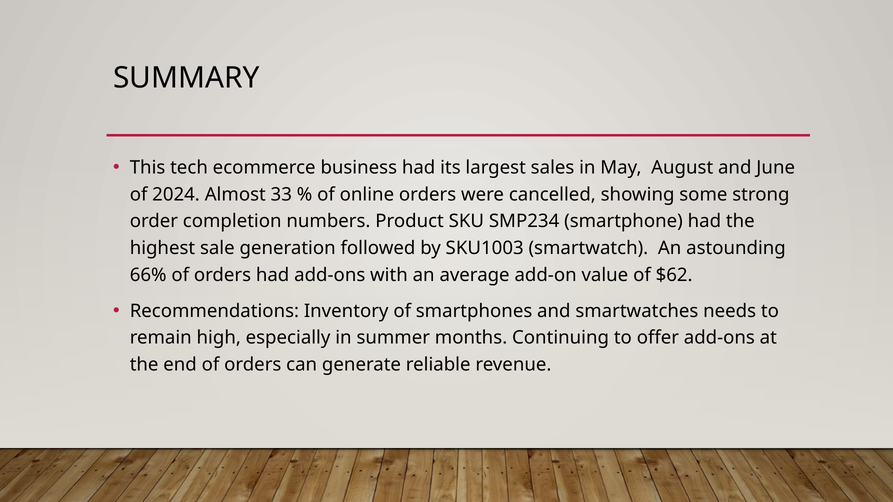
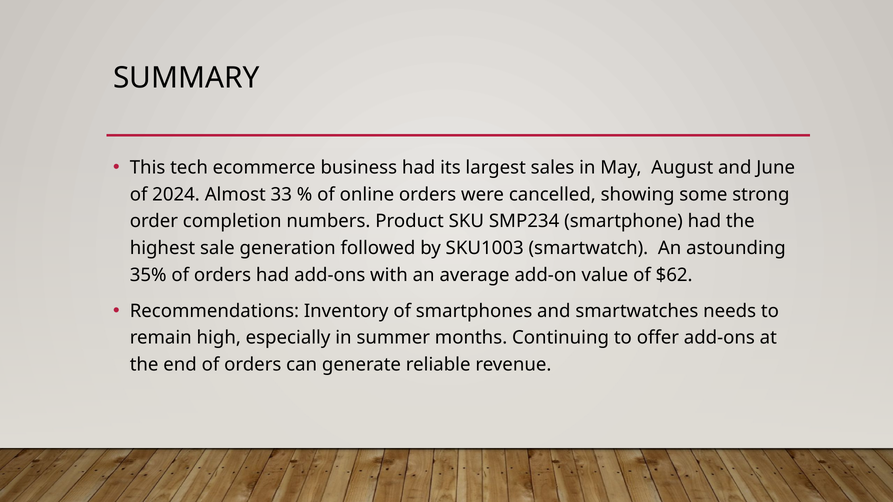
66%: 66% -> 35%
